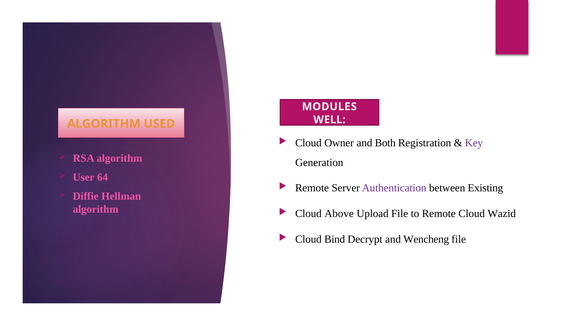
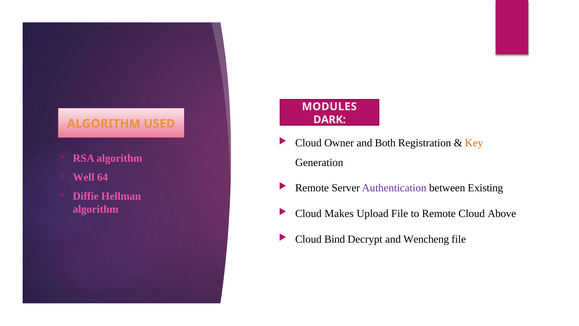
WELL: WELL -> DARK
Key colour: purple -> orange
User: User -> Well
Above: Above -> Makes
Wazid: Wazid -> Above
